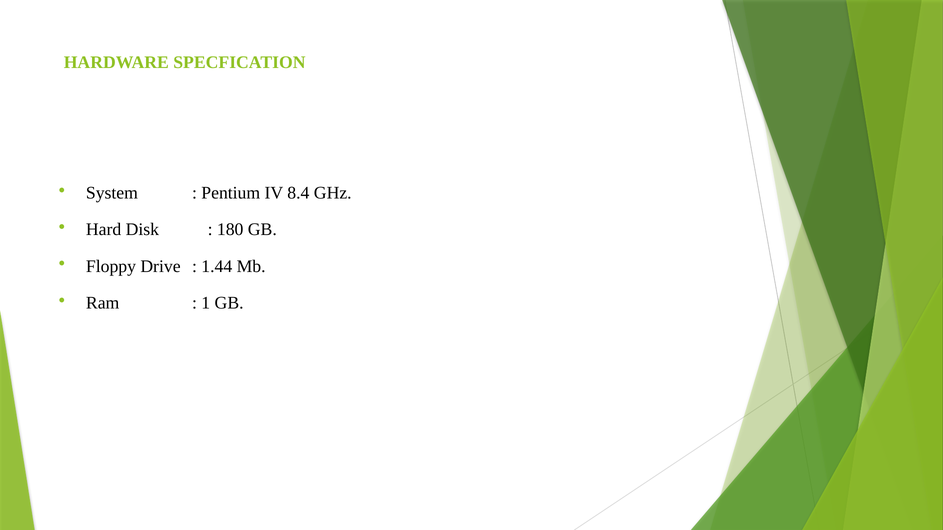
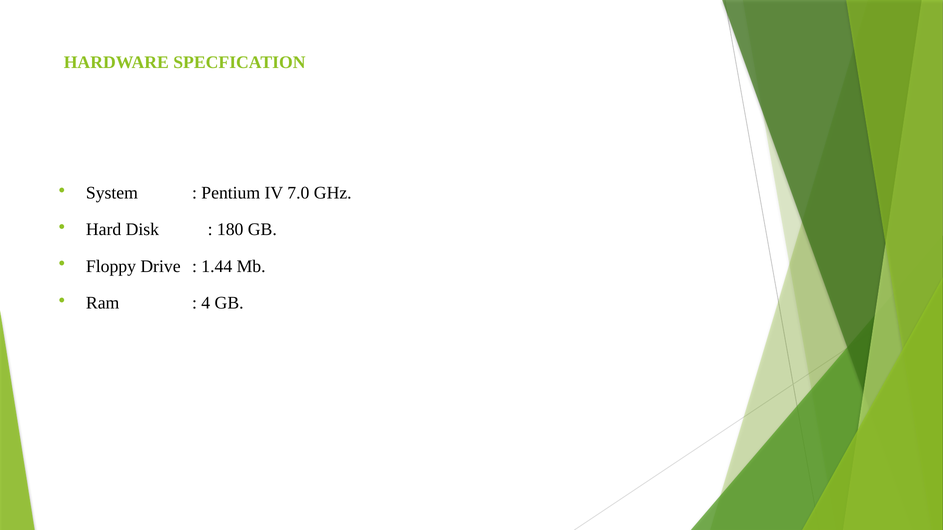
8.4: 8.4 -> 7.0
1: 1 -> 4
